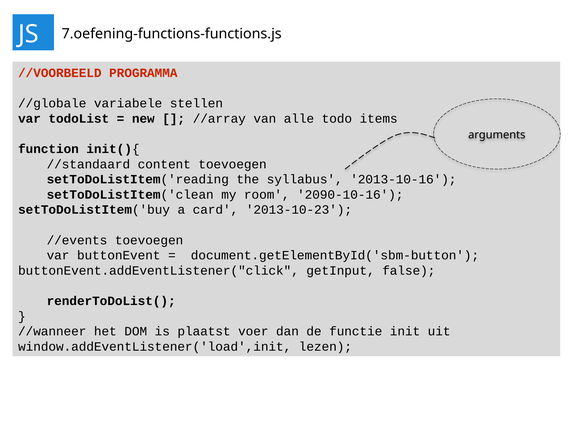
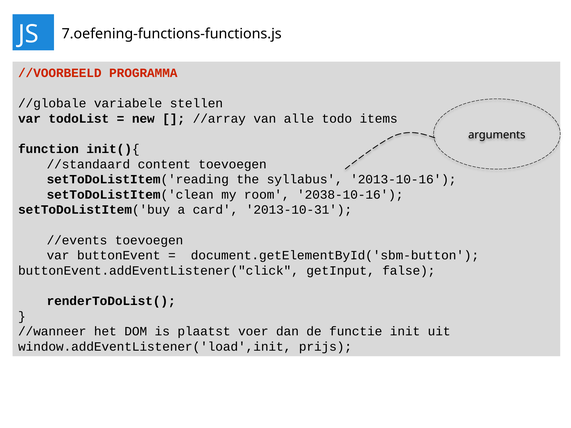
2090-10-16: 2090-10-16 -> 2038-10-16
2013-10-23: 2013-10-23 -> 2013-10-31
lezen: lezen -> prijs
